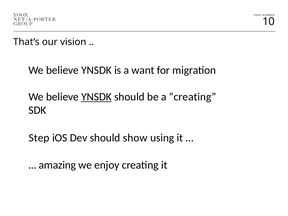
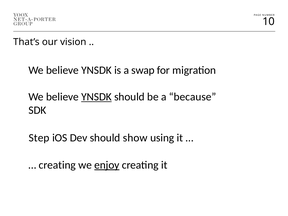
want: want -> swap
a creating: creating -> because
amazing at (57, 165): amazing -> creating
enjoy underline: none -> present
